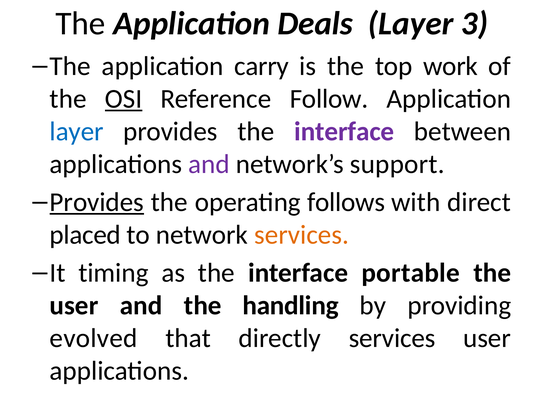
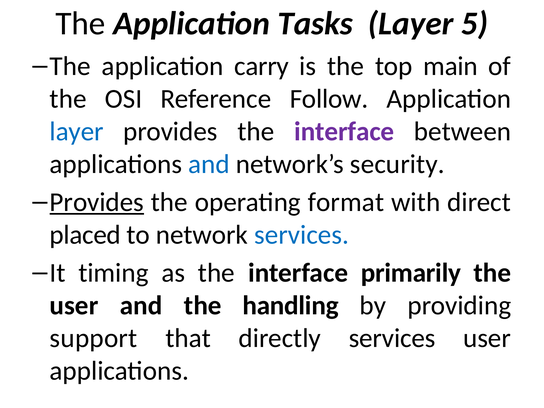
Deals: Deals -> Tasks
3: 3 -> 5
work: work -> main
OSI underline: present -> none
and at (209, 164) colour: purple -> blue
support: support -> security
follows: follows -> format
services at (302, 235) colour: orange -> blue
portable: portable -> primarily
evolved: evolved -> support
